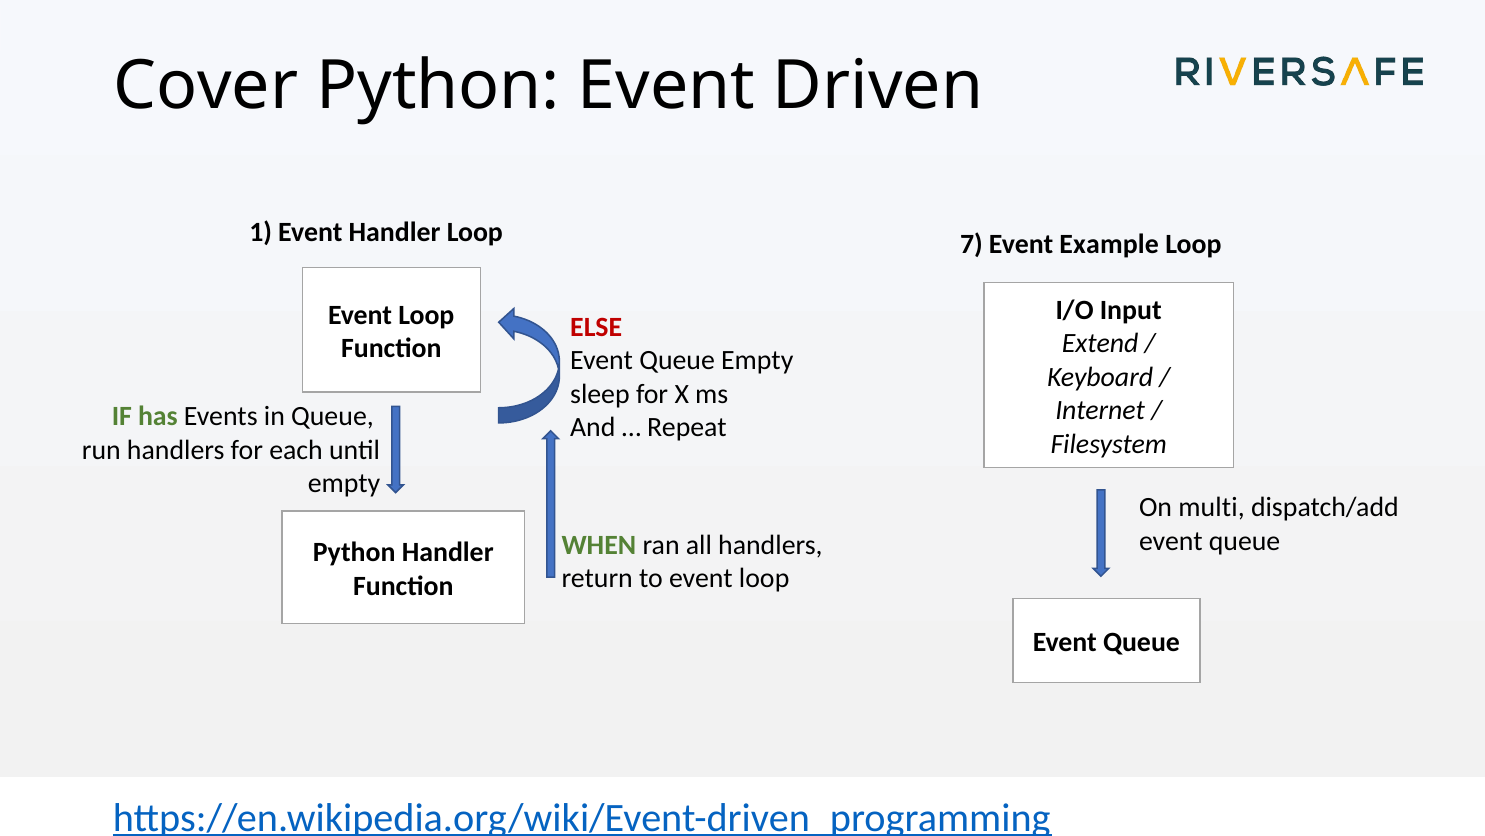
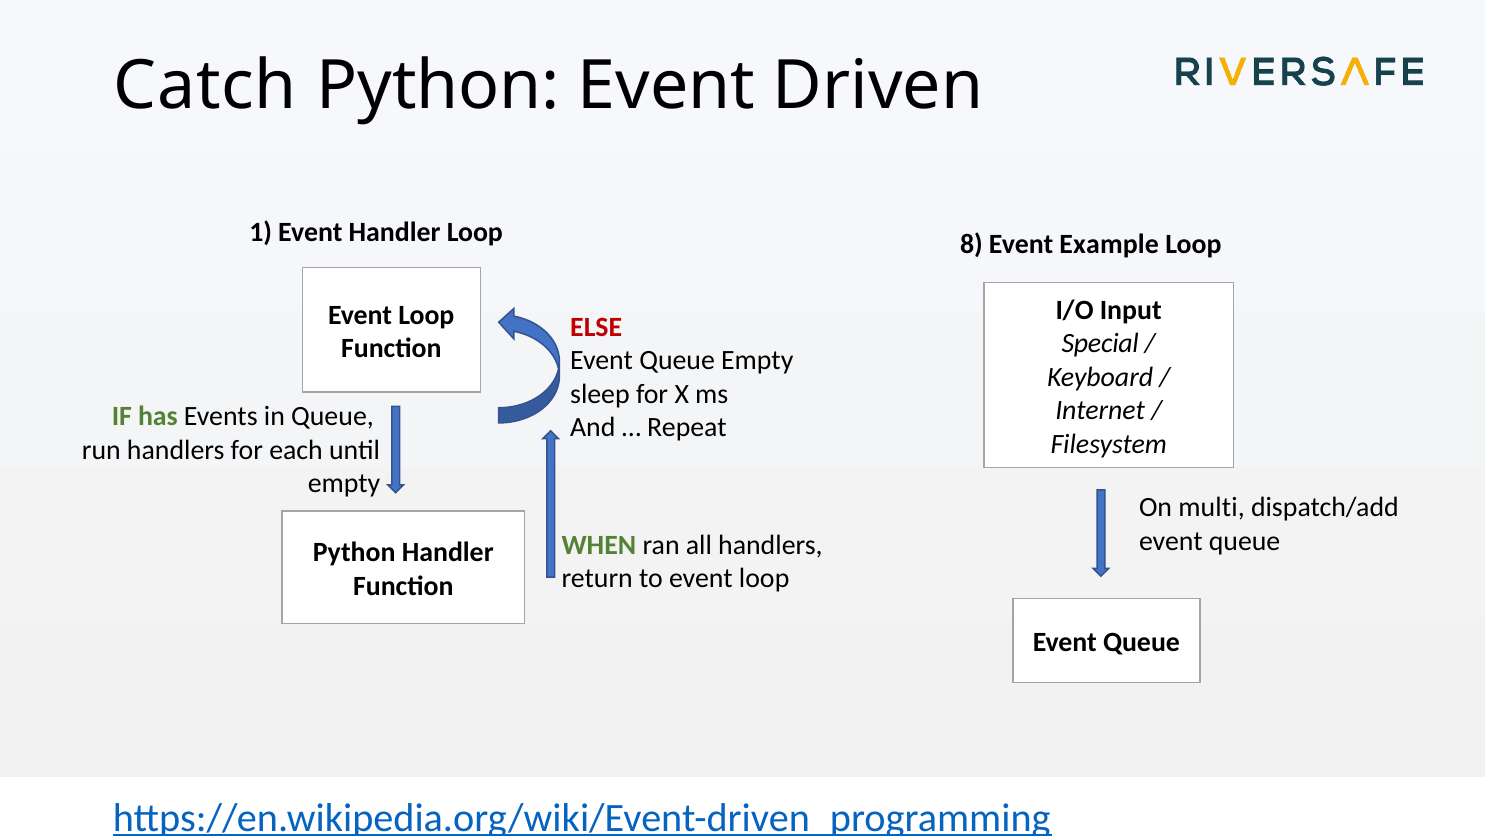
Cover: Cover -> Catch
7: 7 -> 8
Extend: Extend -> Special
